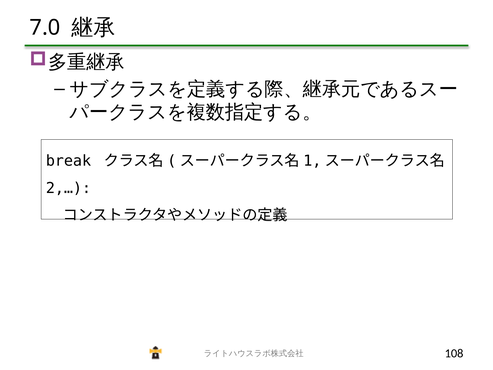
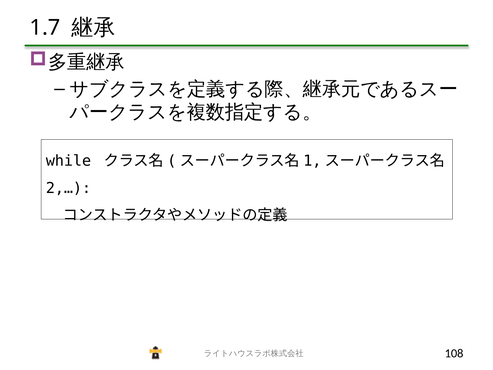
7.0: 7.0 -> 1.7
break: break -> while
